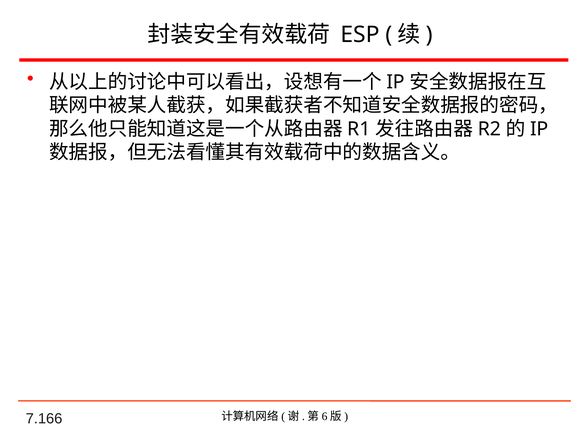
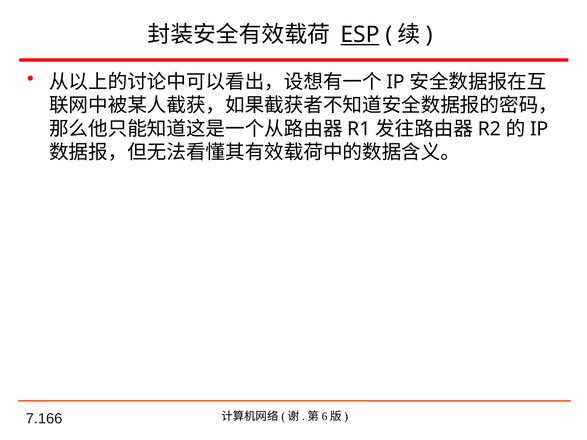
ESP underline: none -> present
